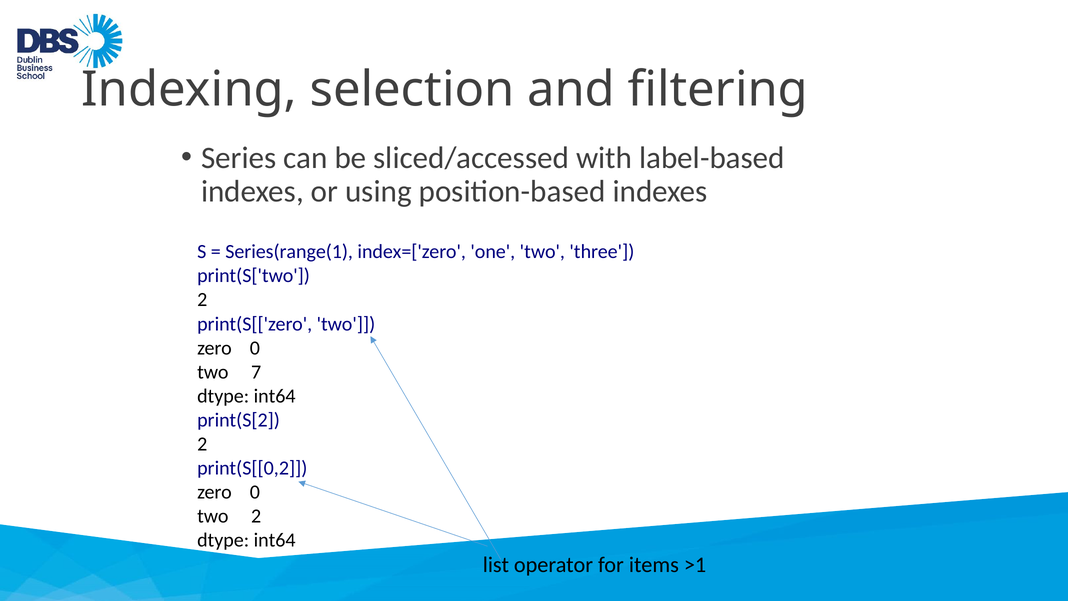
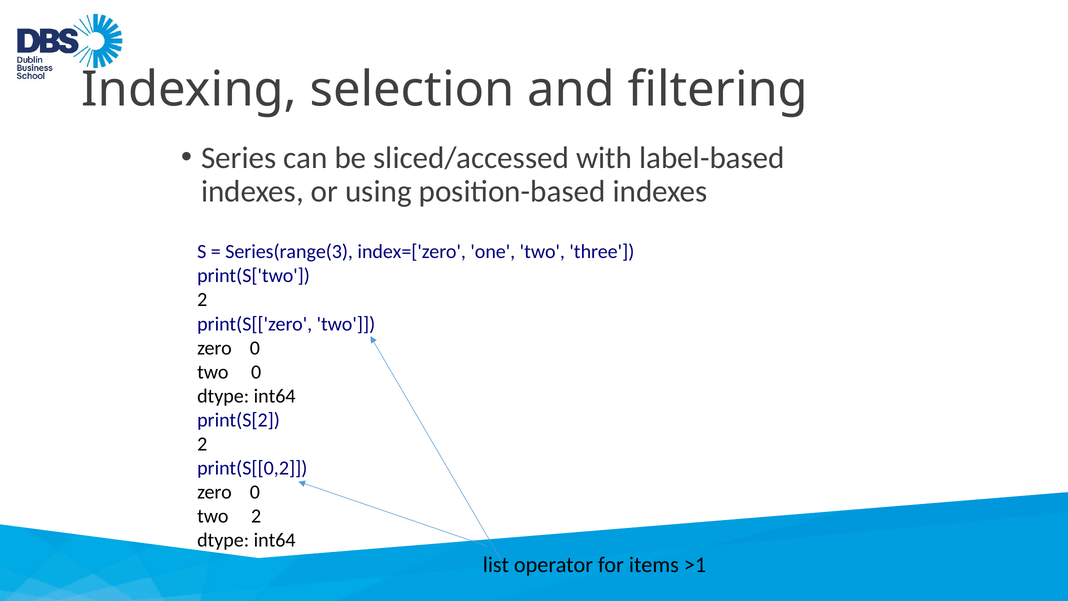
Series(range(1: Series(range(1 -> Series(range(3
two 7: 7 -> 0
